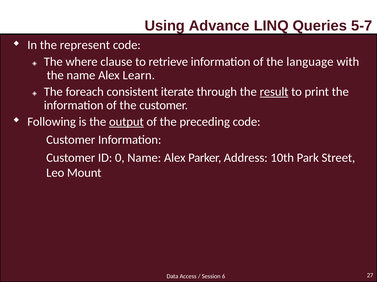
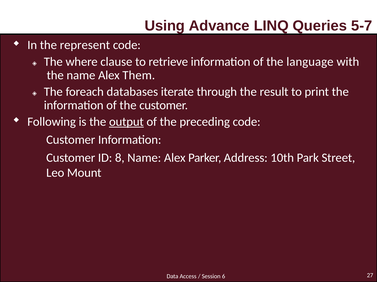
Learn: Learn -> Them
consistent: consistent -> databases
result underline: present -> none
0: 0 -> 8
